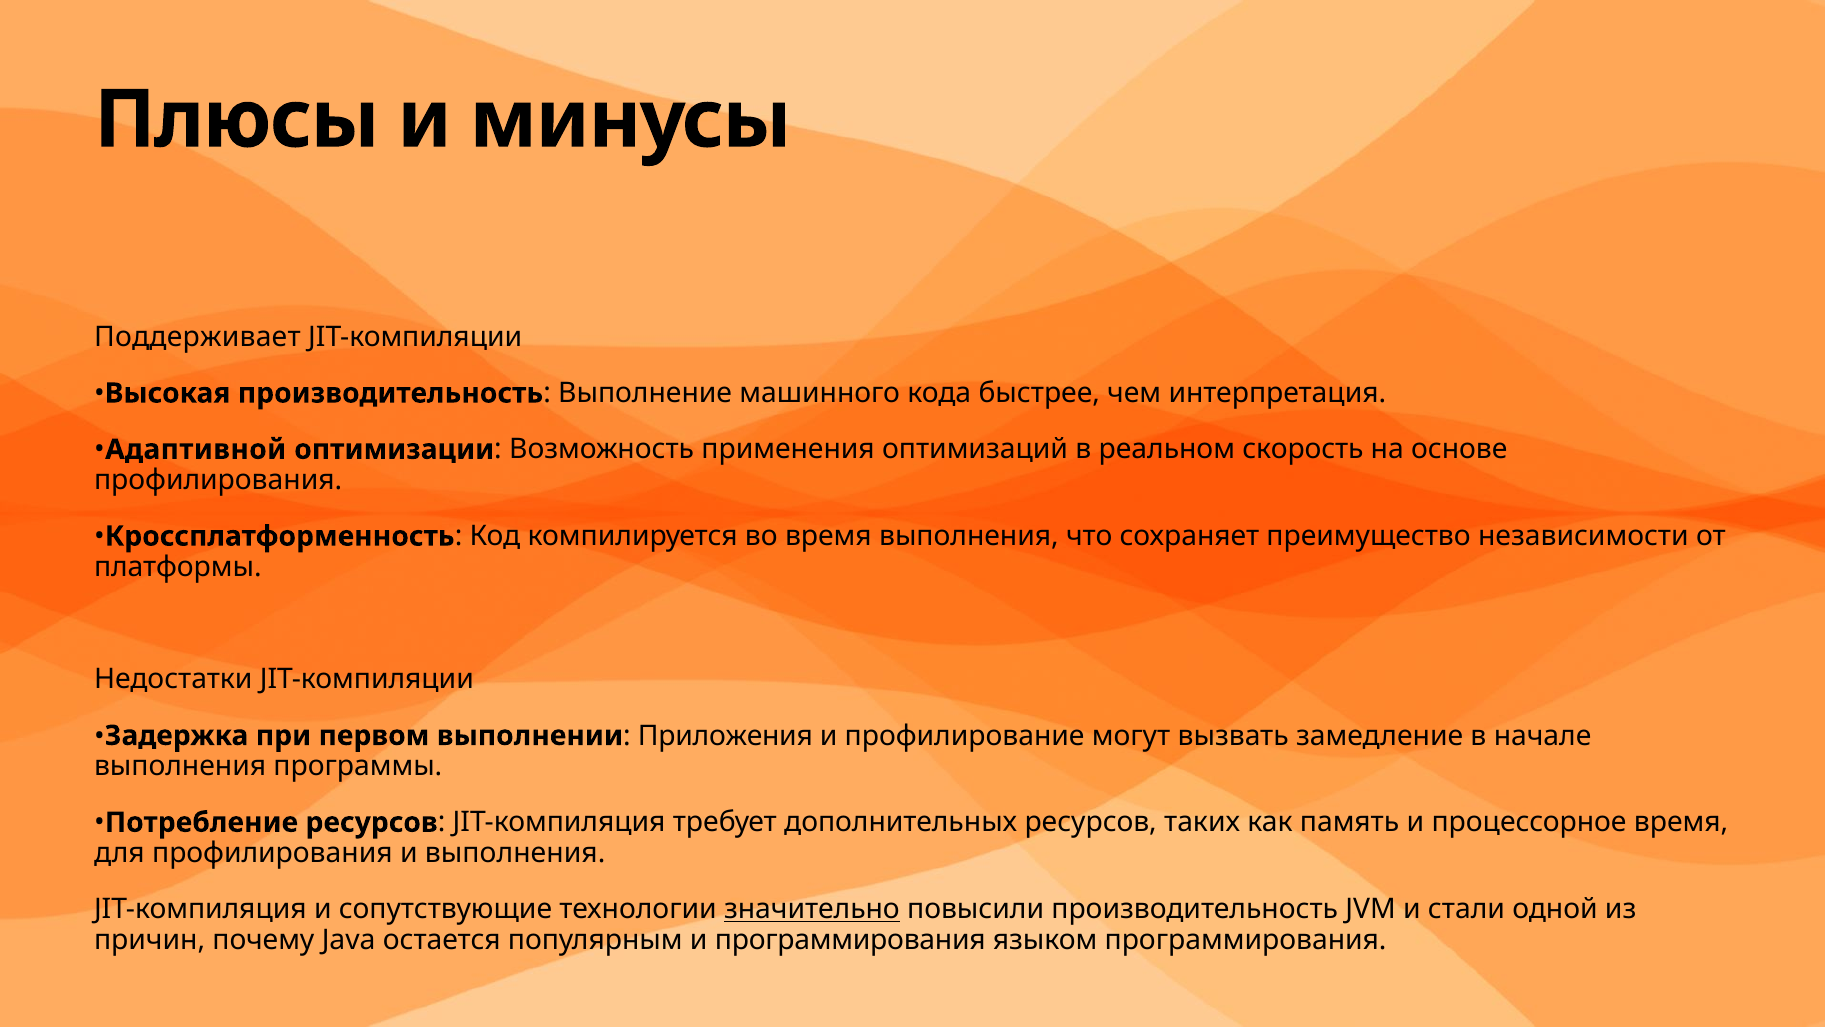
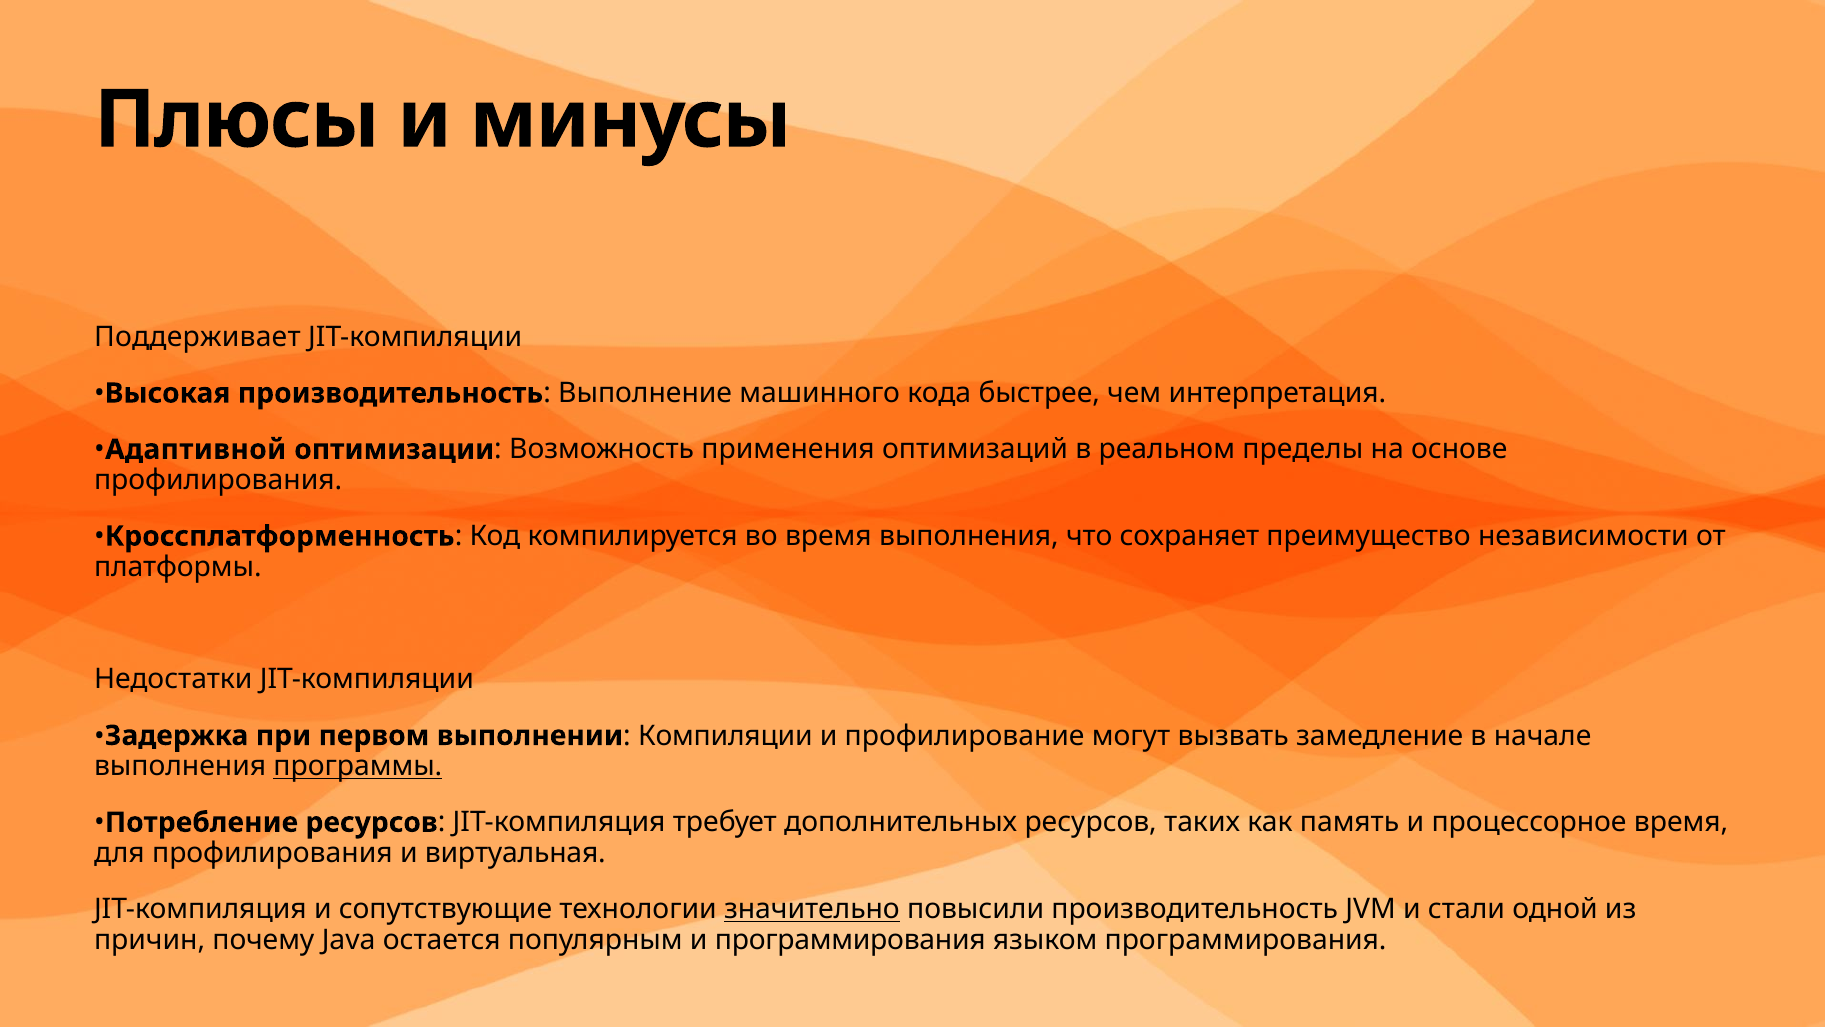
скорость: скорость -> пределы
Приложения: Приложения -> Компиляции
программы underline: none -> present
и выполнения: выполнения -> виртуальная
